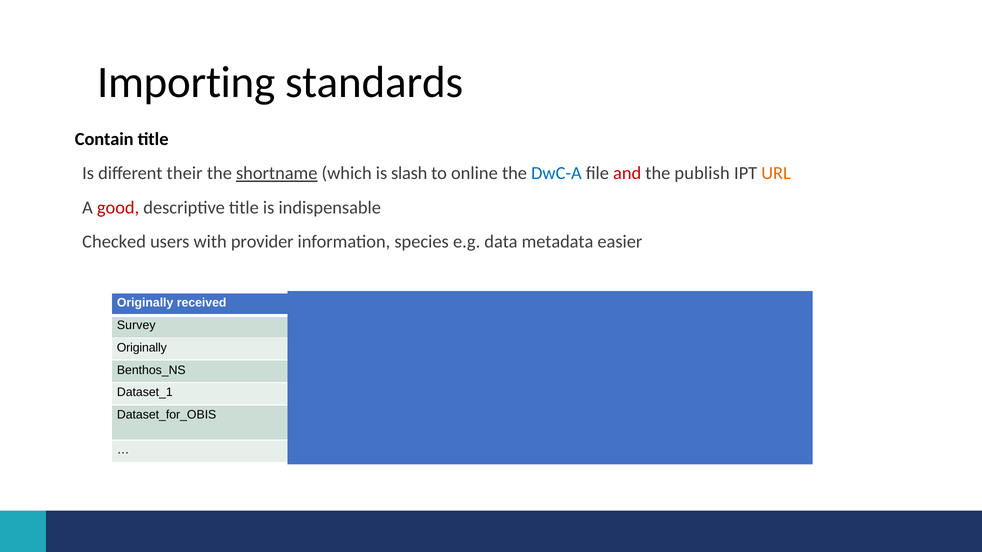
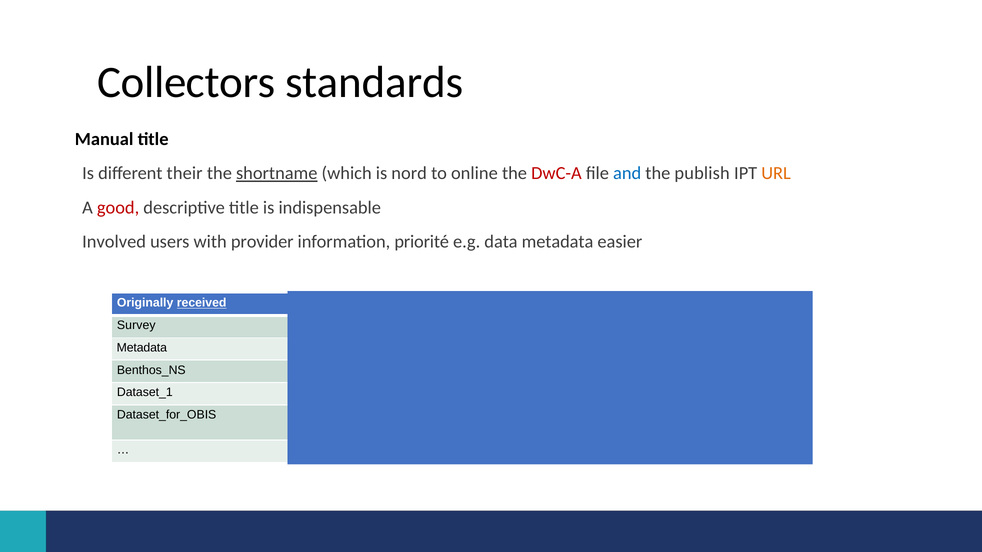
Importing: Importing -> Collectors
Contain: Contain -> Manual
slash: slash -> nord
DwC-A colour: blue -> red
and colour: red -> blue
Checked at (114, 242): Checked -> Involved
species: species -> priorité
received underline: none -> present
Originally at (142, 348): Originally -> Metadata
